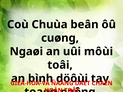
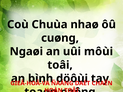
beân: beân -> nhaø
